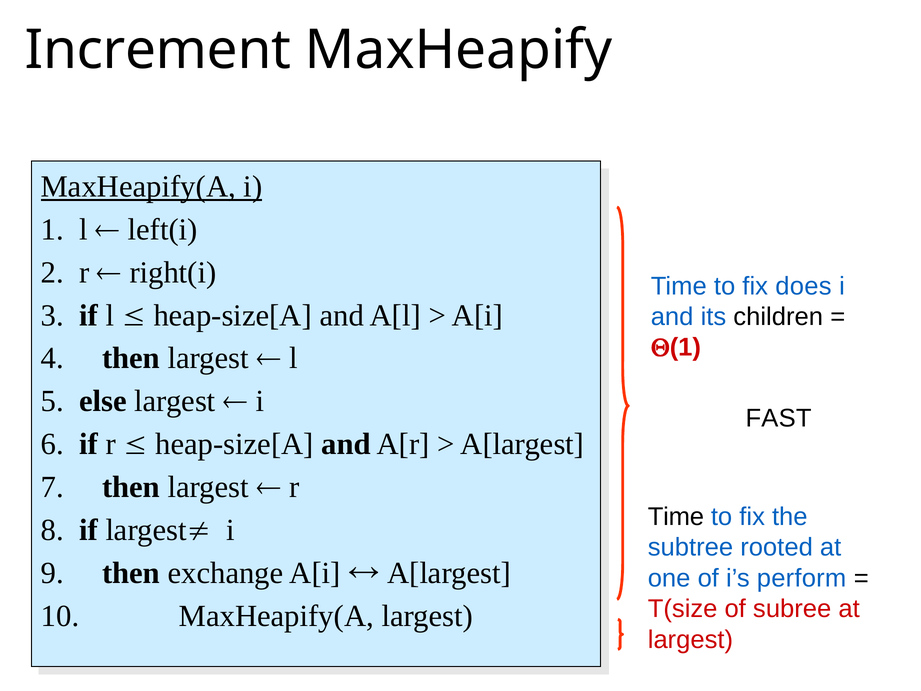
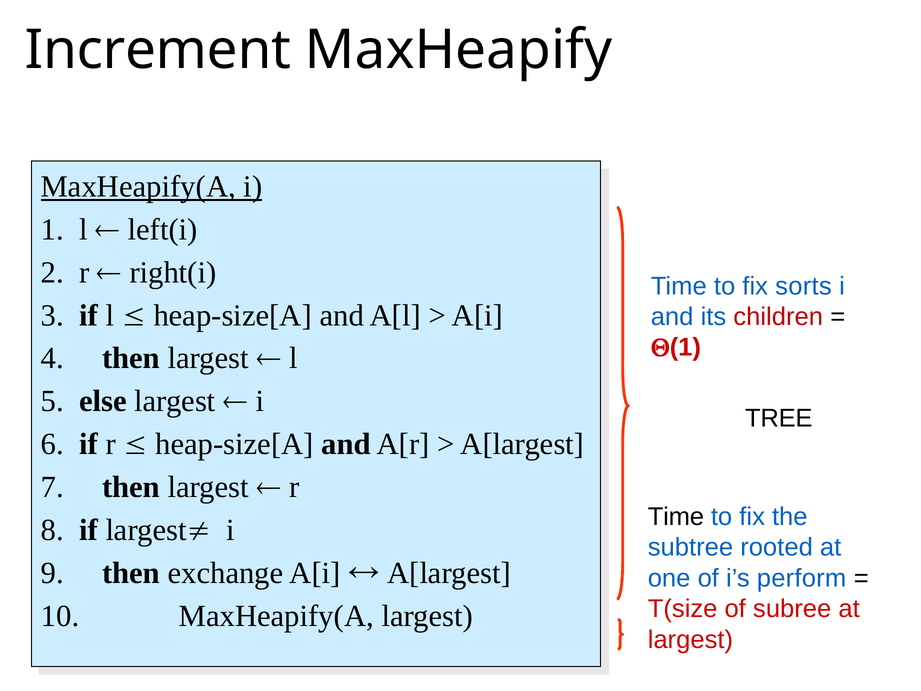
does: does -> sorts
children colour: black -> red
FAST: FAST -> TREE
